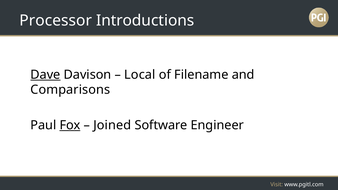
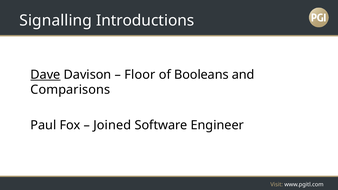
Processor: Processor -> Signalling
Local: Local -> Floor
Filename: Filename -> Booleans
Fox underline: present -> none
